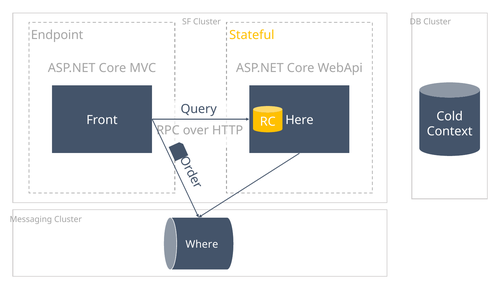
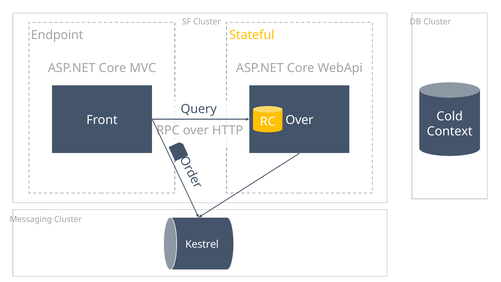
Here at (299, 120): Here -> Over
Where: Where -> Kestrel
